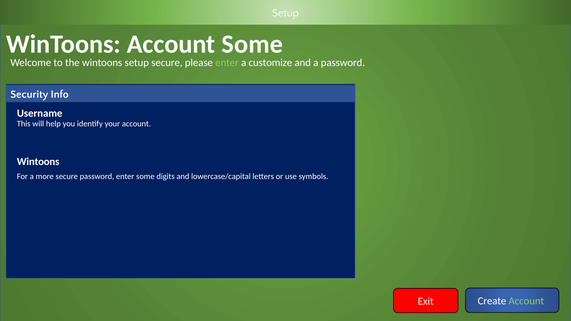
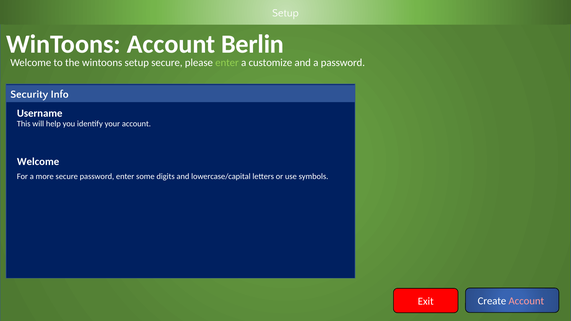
Account Some: Some -> Berlin
Wintoons at (38, 162): Wintoons -> Welcome
Account at (526, 301) colour: light green -> pink
